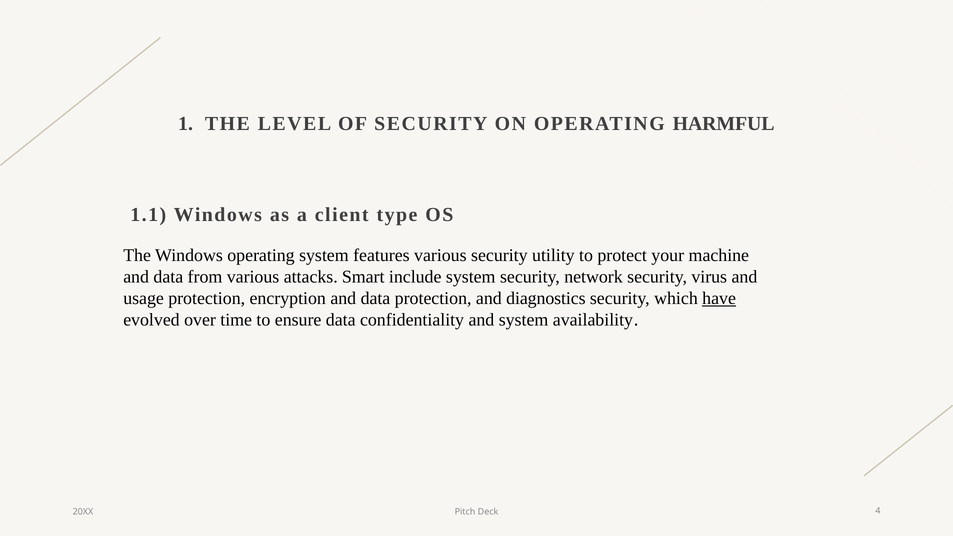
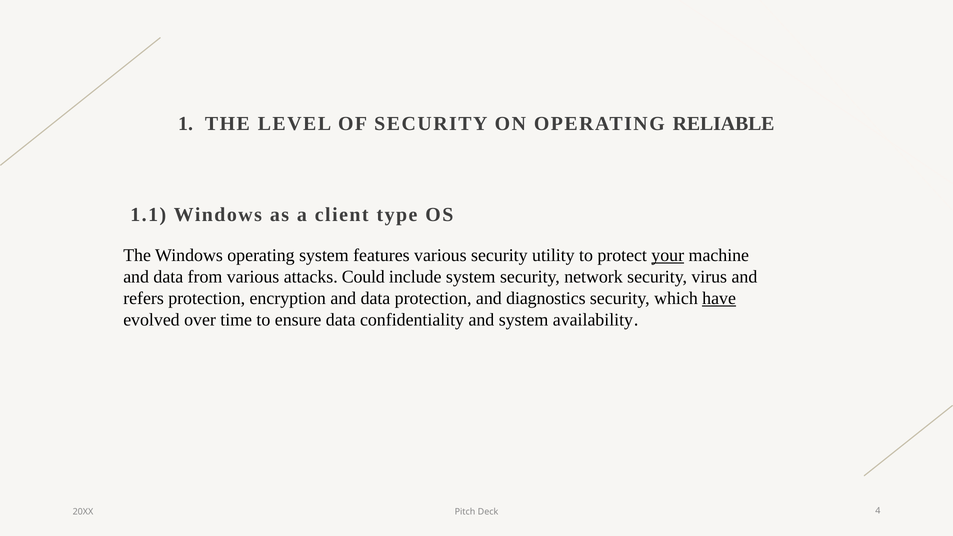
HARMFUL: HARMFUL -> RELIABLE
your underline: none -> present
Smart: Smart -> Could
usage: usage -> refers
